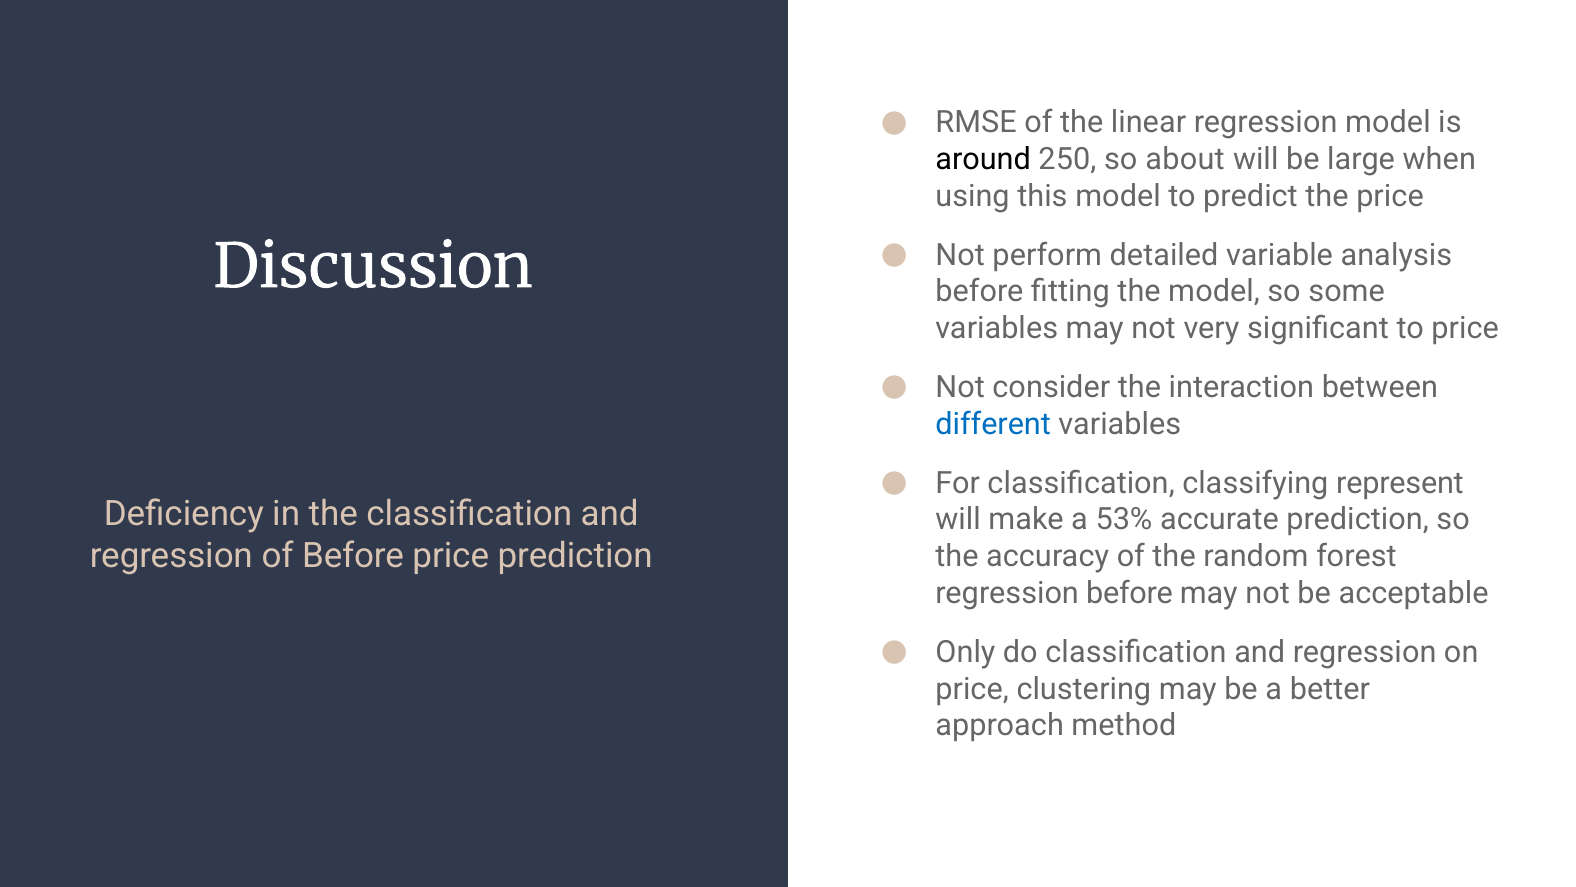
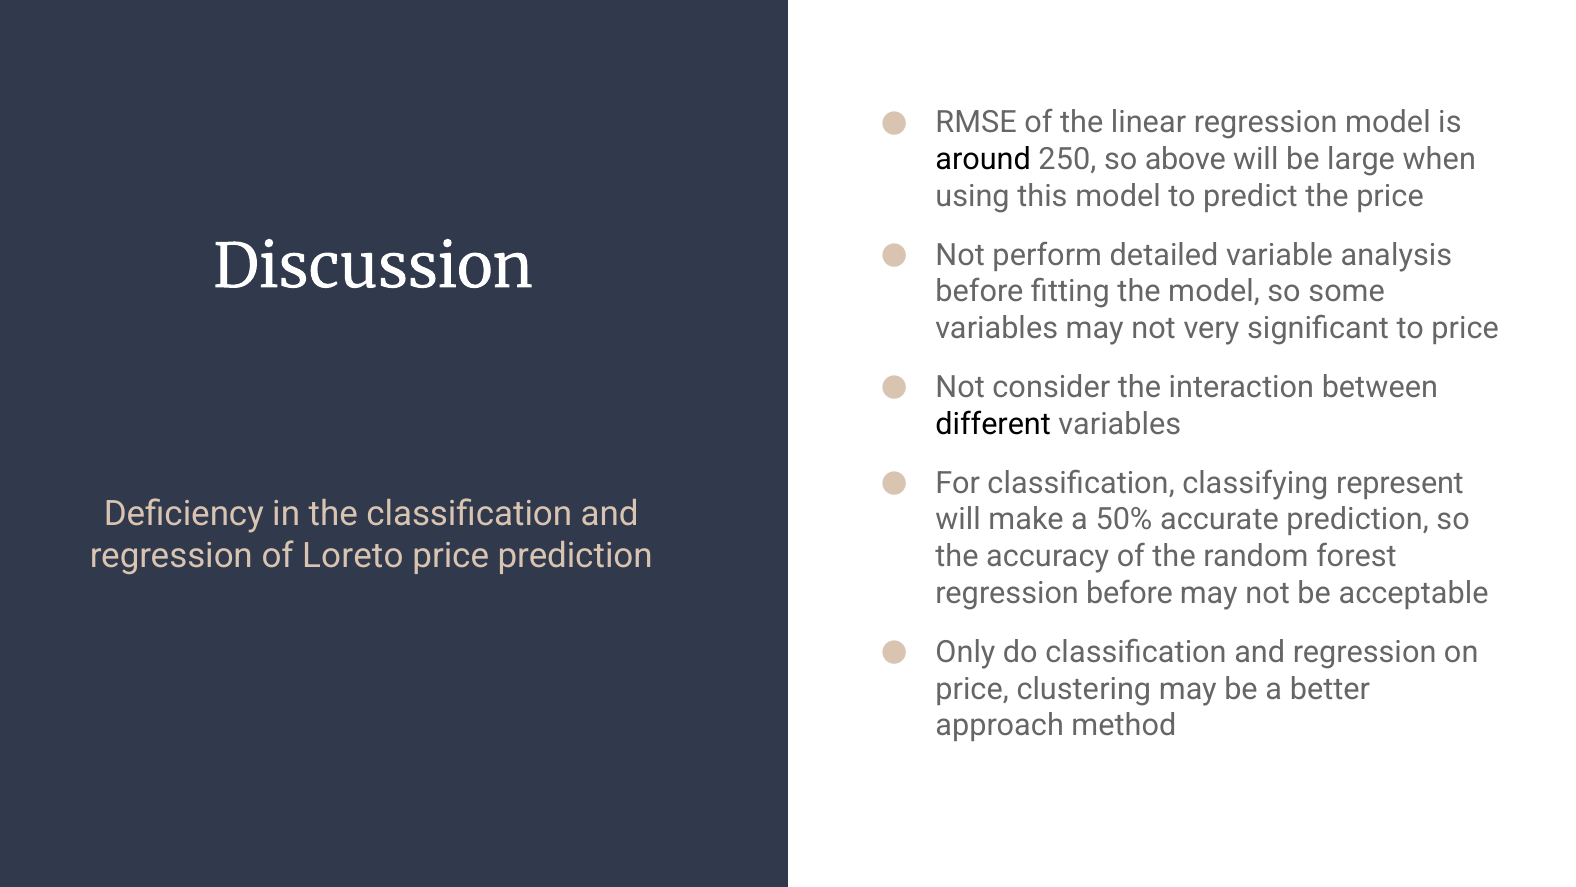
about: about -> above
different colour: blue -> black
53%: 53% -> 50%
of Before: Before -> Loreto
